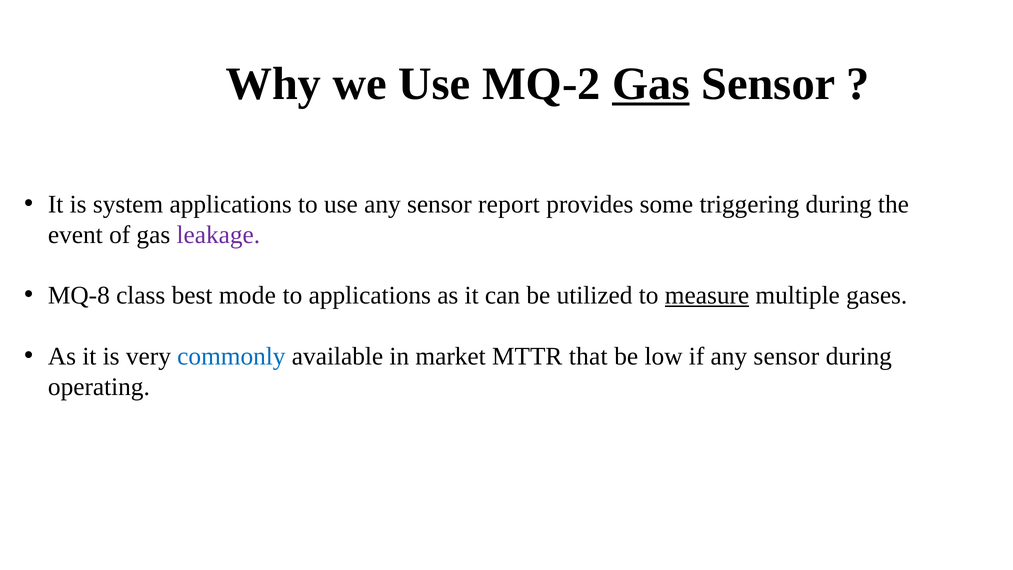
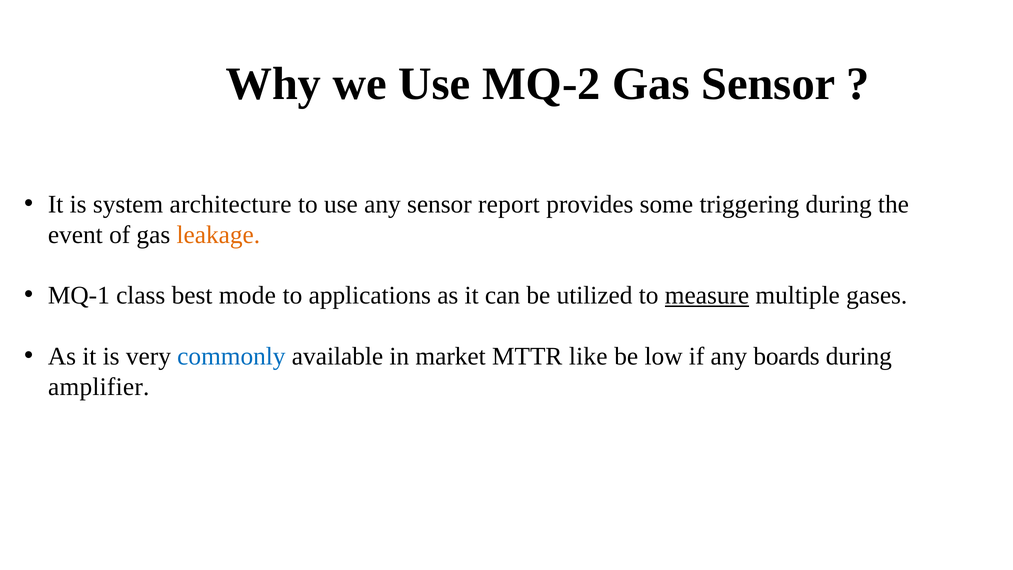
Gas at (651, 84) underline: present -> none
system applications: applications -> architecture
leakage colour: purple -> orange
MQ-8: MQ-8 -> MQ-1
that: that -> like
if any sensor: sensor -> boards
operating: operating -> amplifier
